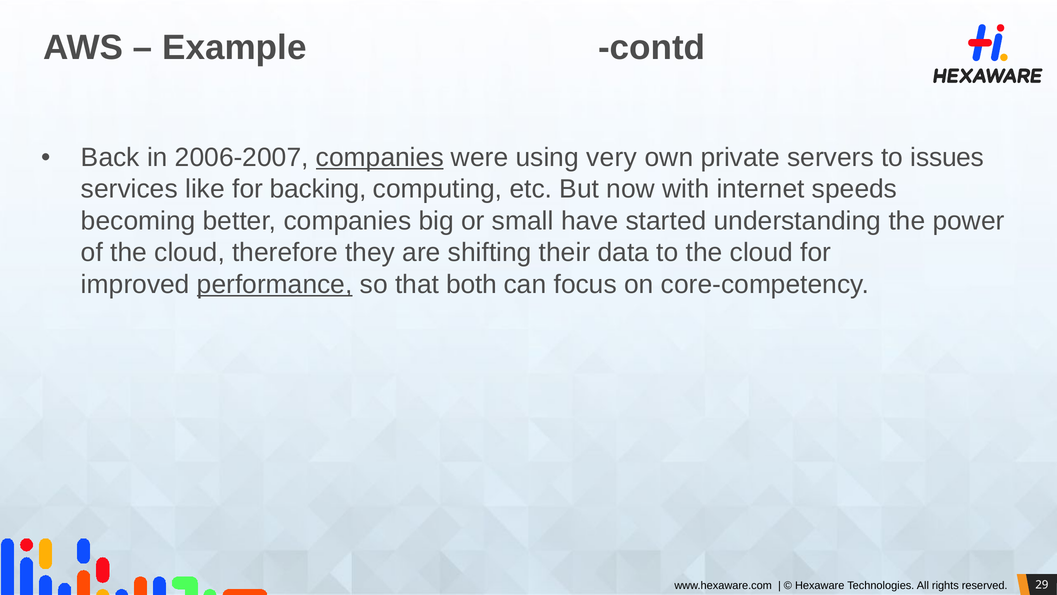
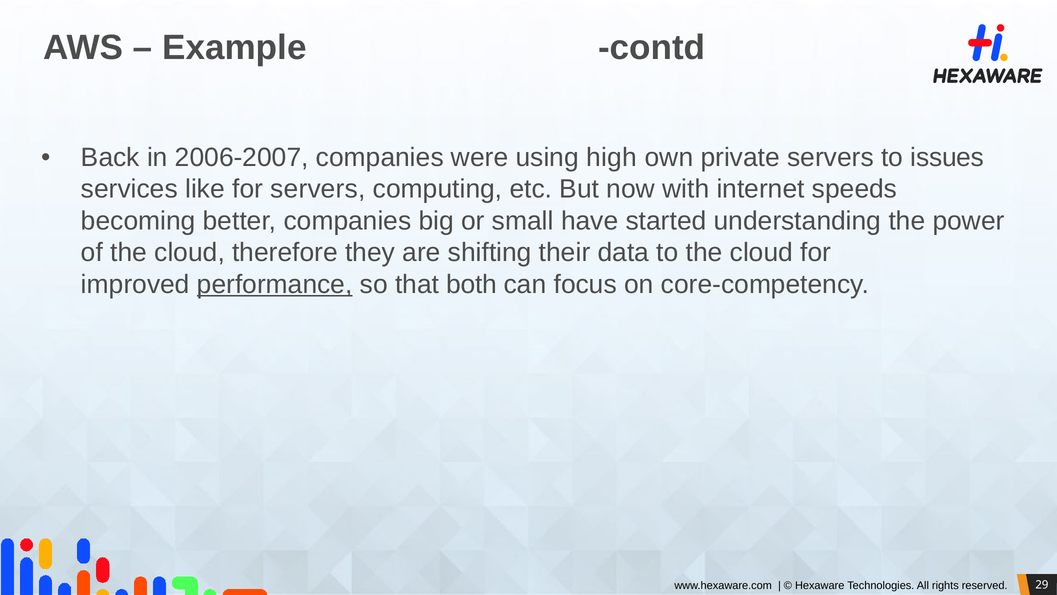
companies at (380, 157) underline: present -> none
very: very -> high
for backing: backing -> servers
